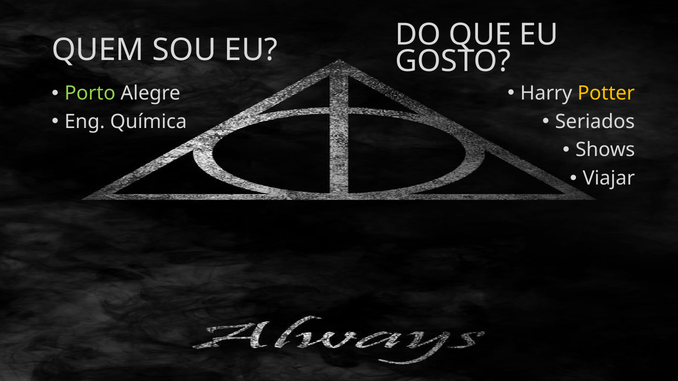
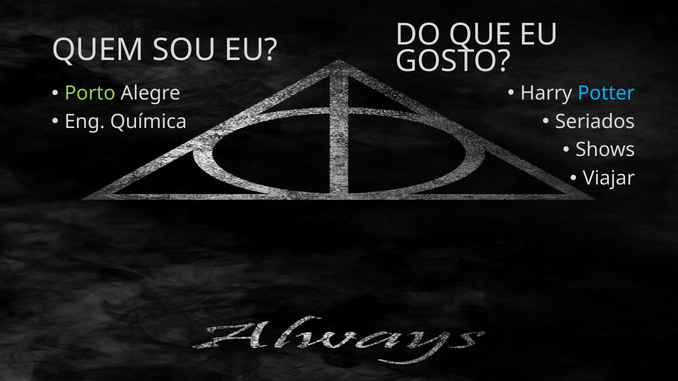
Potter colour: yellow -> light blue
